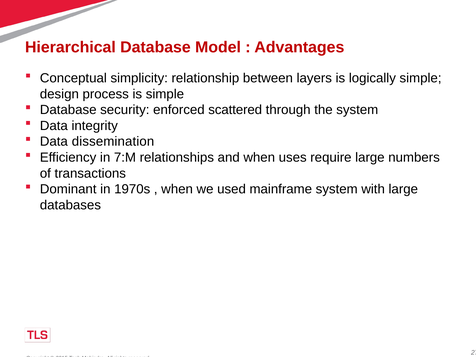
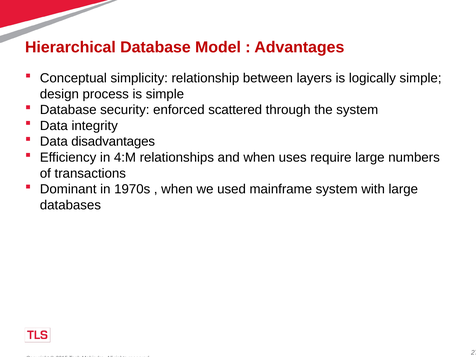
dissemination: dissemination -> disadvantages
7:M: 7:M -> 4:M
